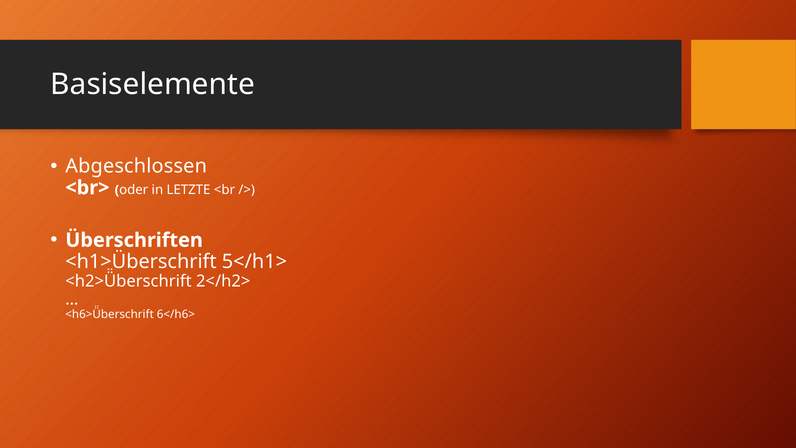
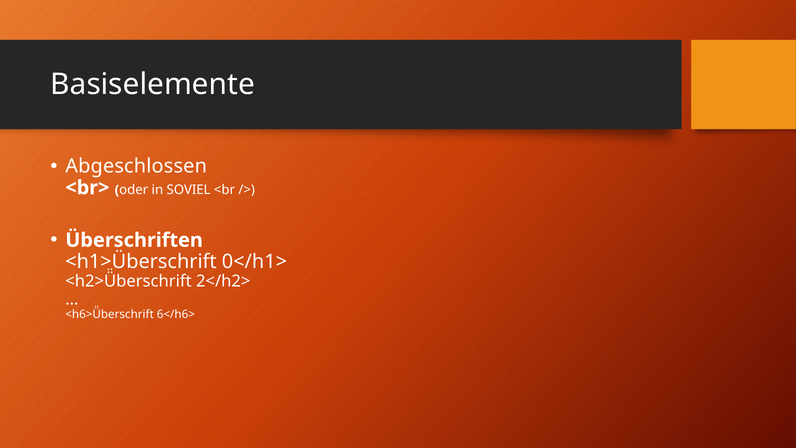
LETZTE: LETZTE -> SOVIEL
5</h1>: 5</h1> -> 0</h1>
